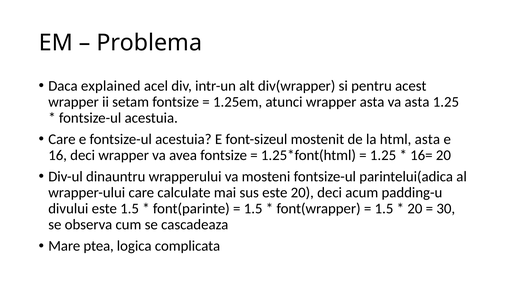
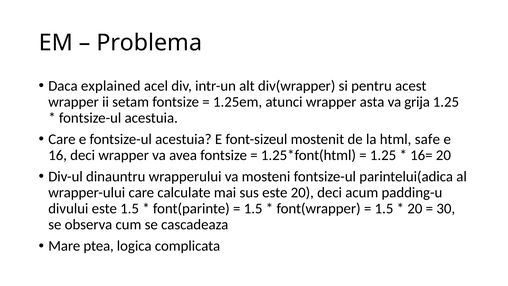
va asta: asta -> grija
html asta: asta -> safe
